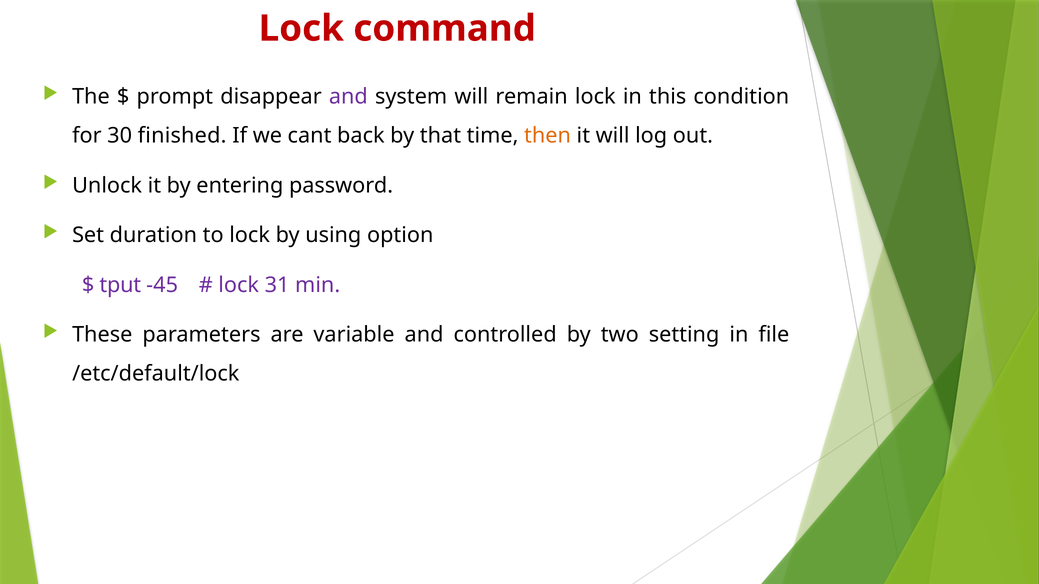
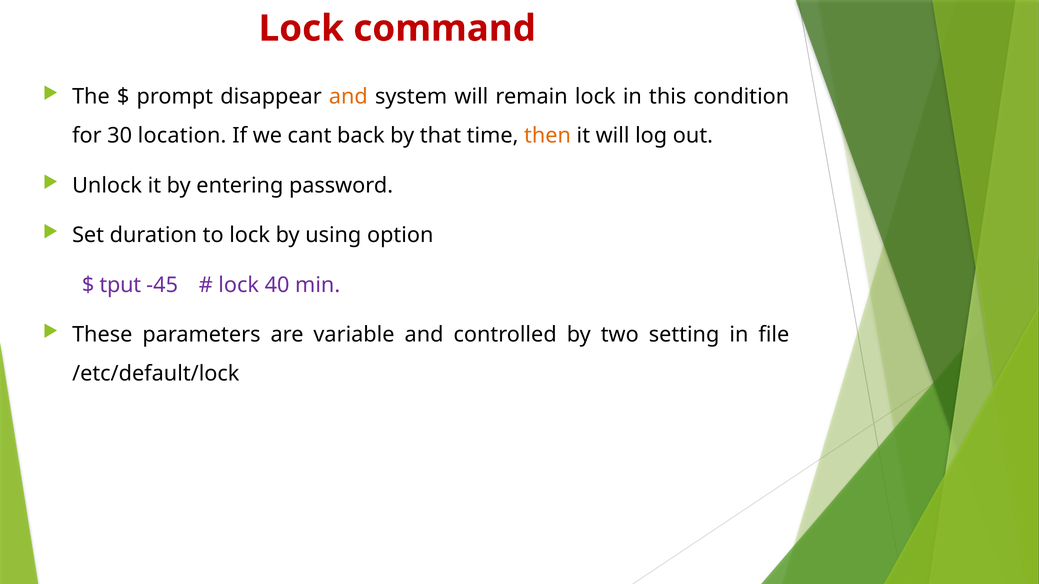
and at (348, 97) colour: purple -> orange
finished: finished -> location
31: 31 -> 40
